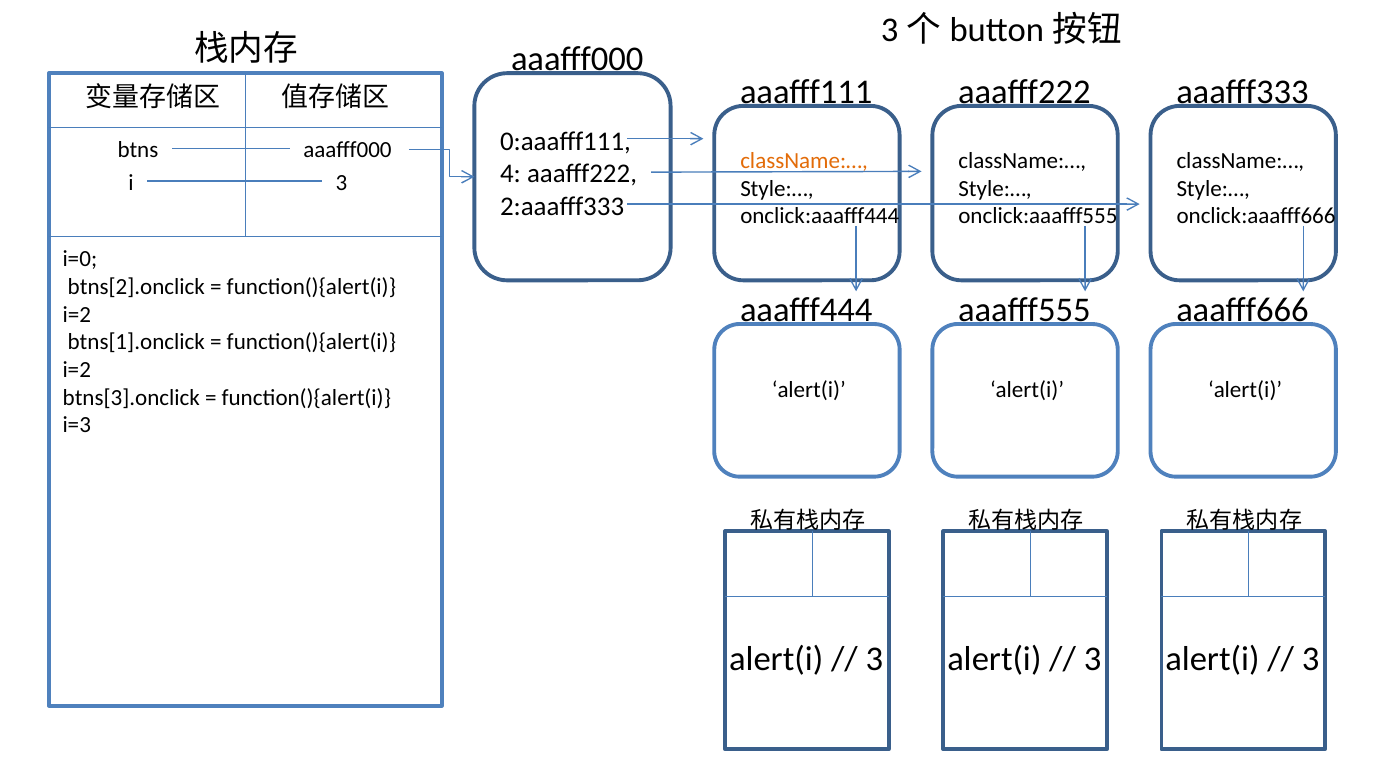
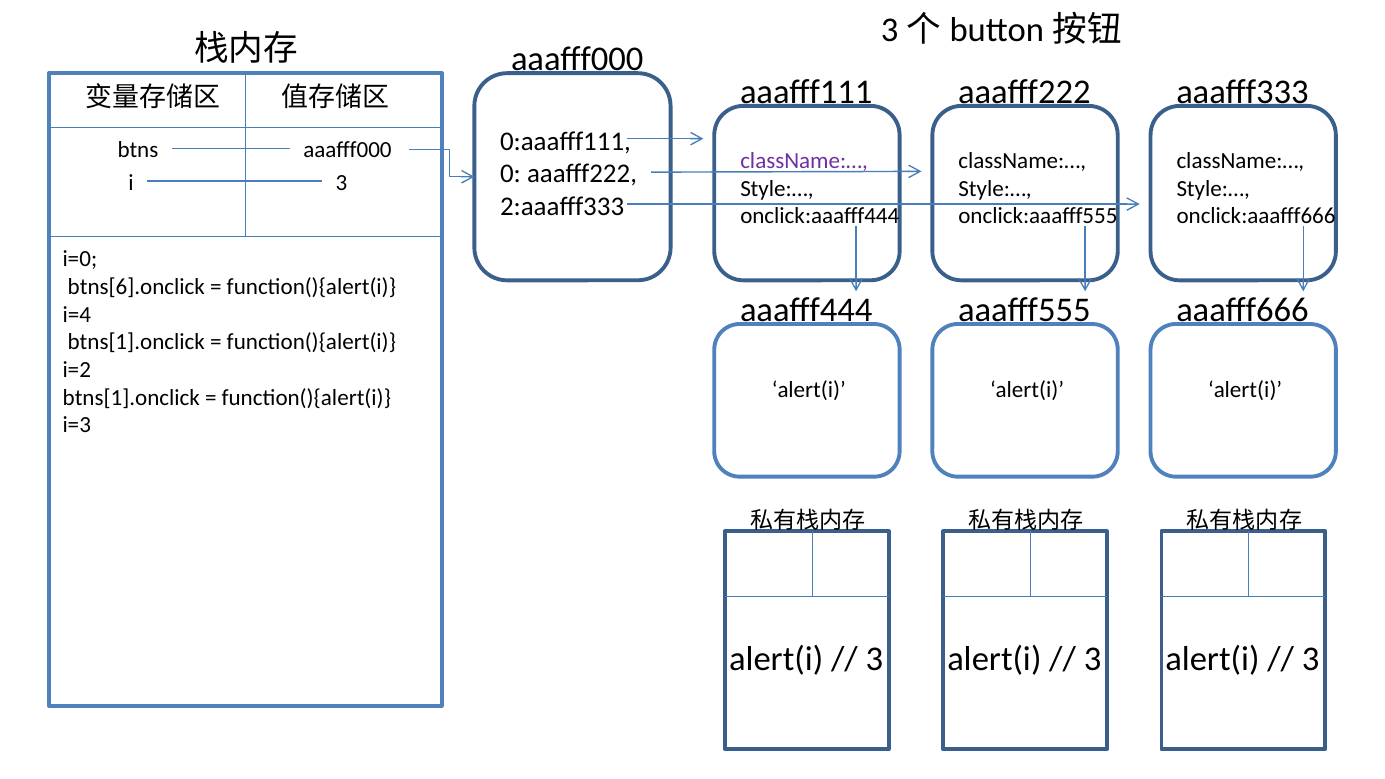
className:… at (804, 161) colour: orange -> purple
4: 4 -> 0
btns[2].onclick: btns[2].onclick -> btns[6].onclick
i=2 at (77, 314): i=2 -> i=4
btns[3].onclick at (131, 398): btns[3].onclick -> btns[1].onclick
